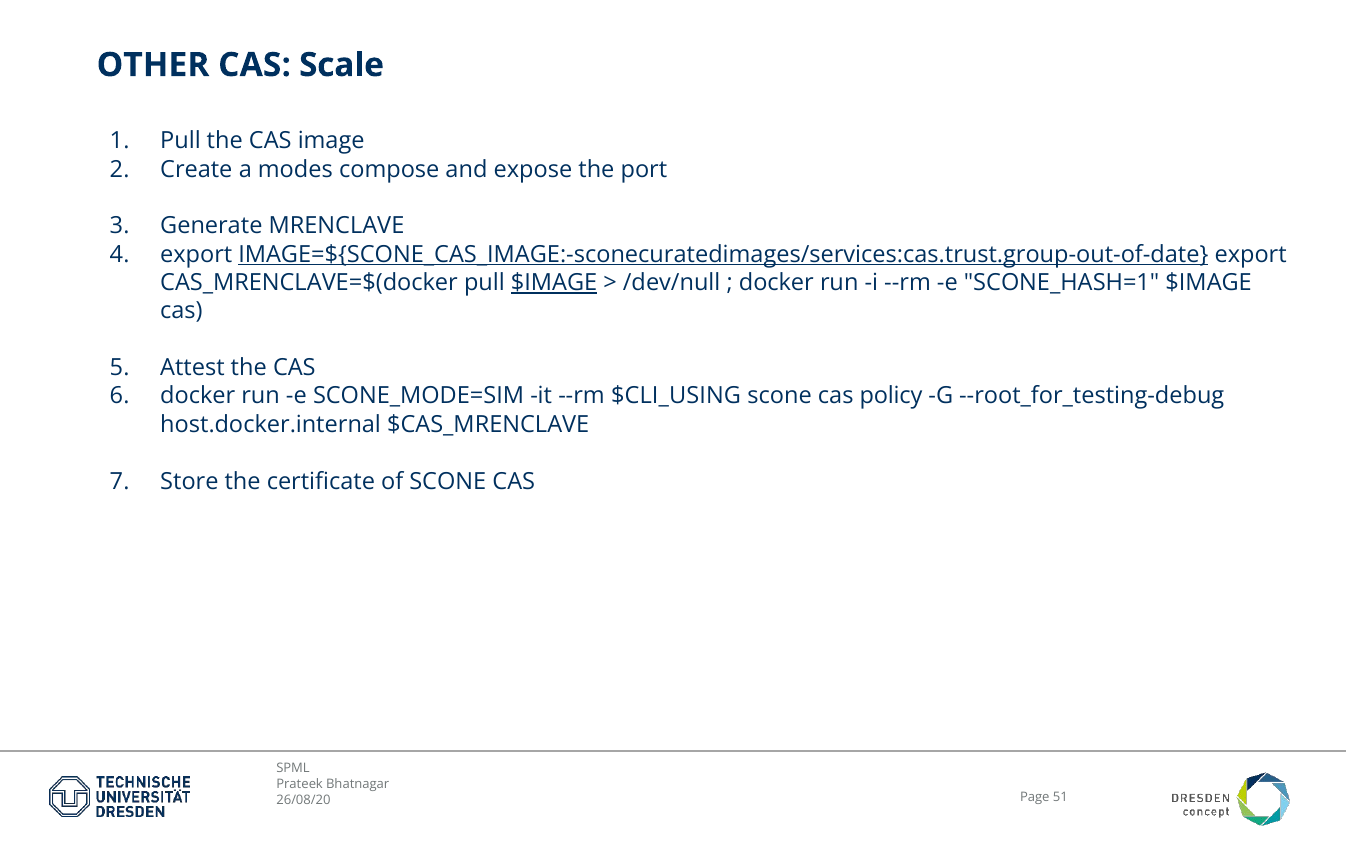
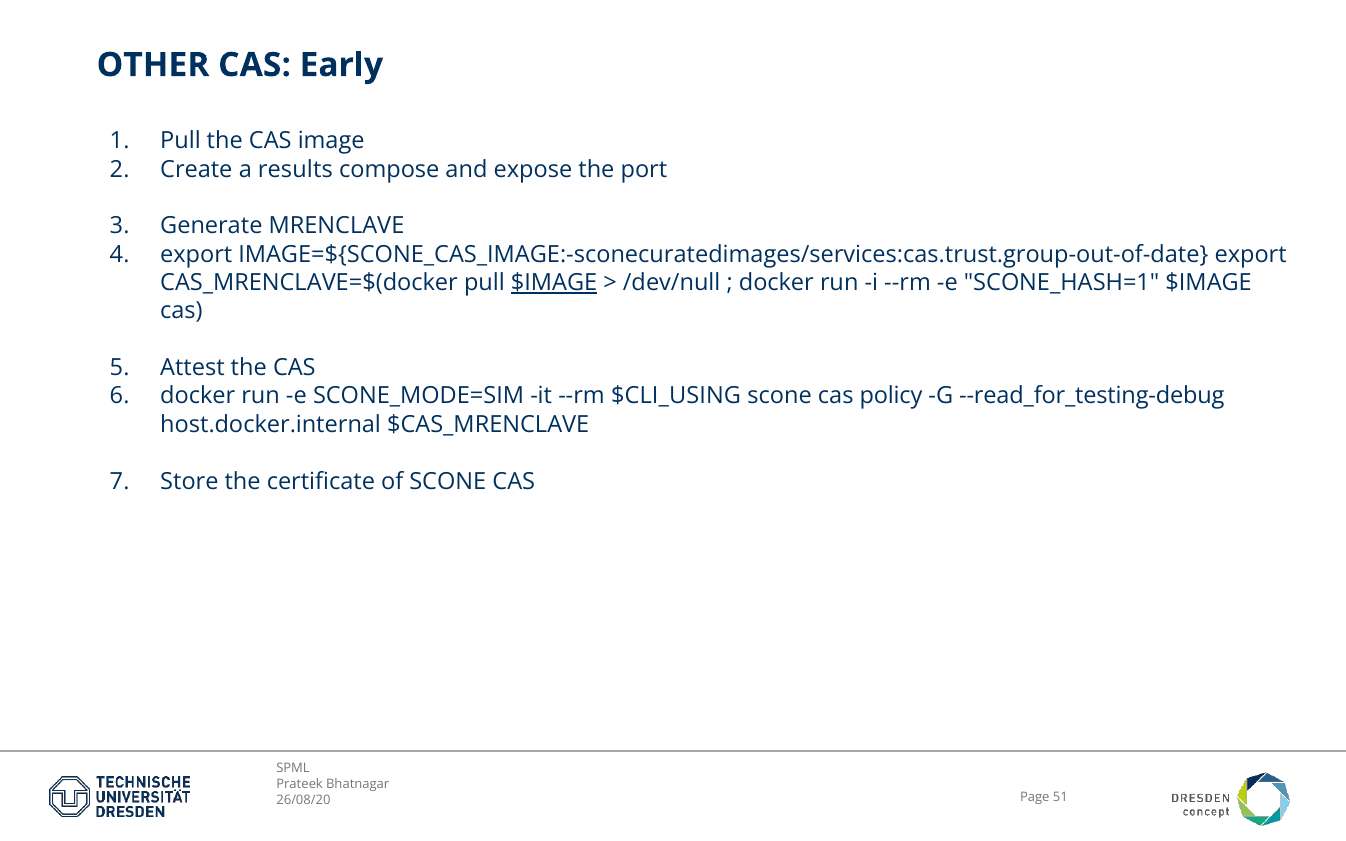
Scale: Scale -> Early
modes: modes -> results
IMAGE=${SCONE_CAS_IMAGE:-sconecuratedimages/services:cas.trust.group-out-of-date underline: present -> none
--root_for_testing-debug: --root_for_testing-debug -> --read_for_testing-debug
